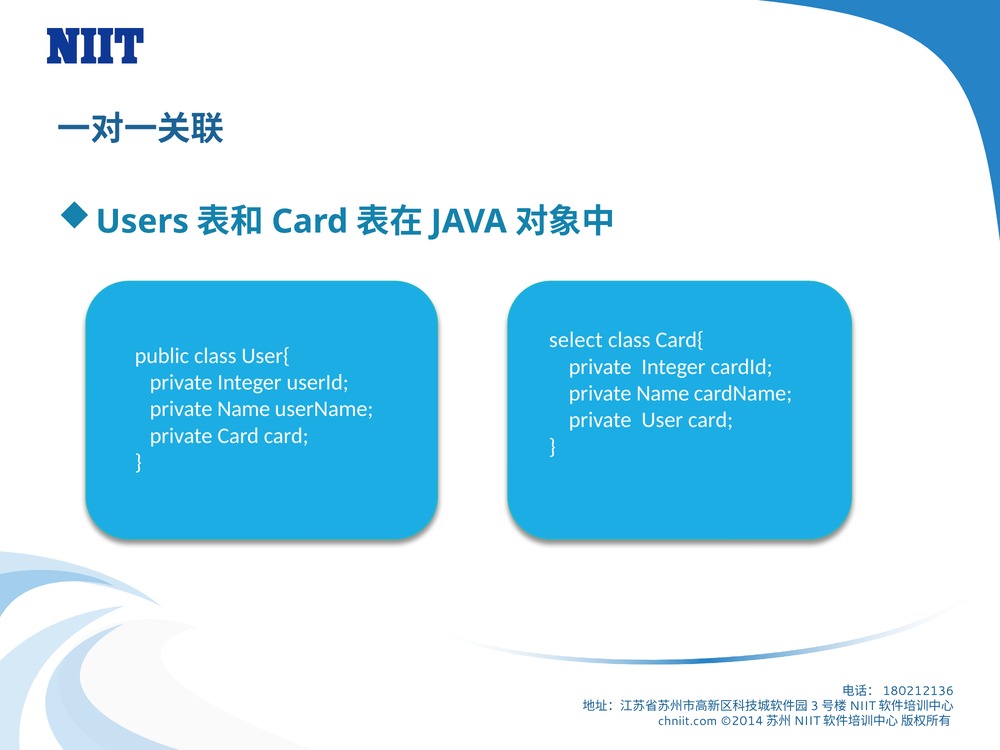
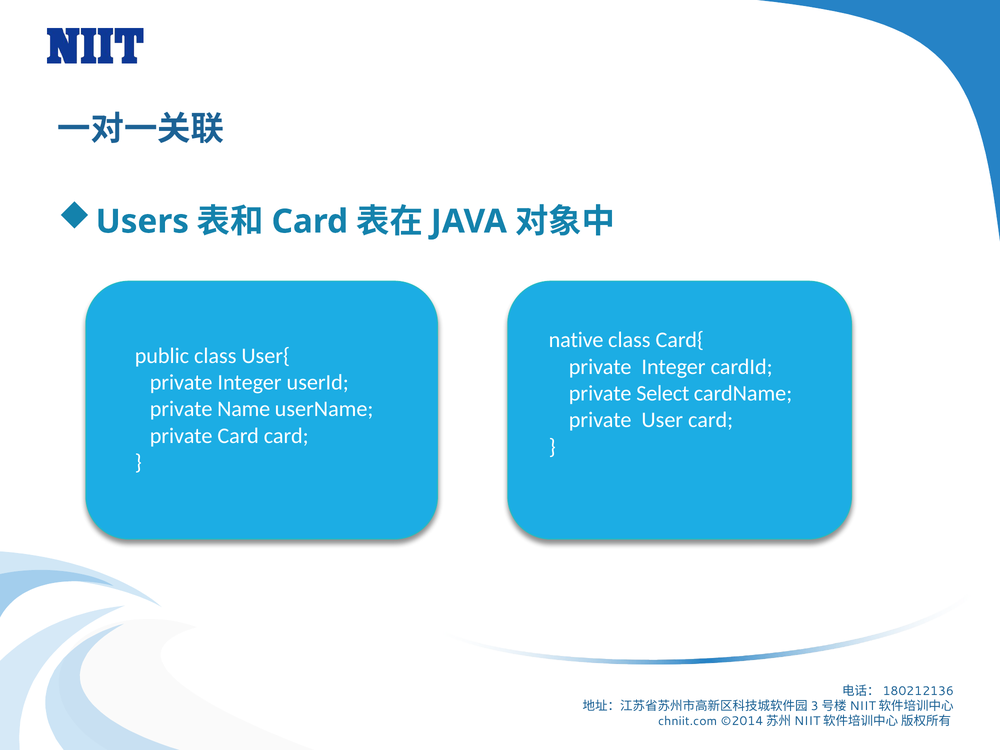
select: select -> native
Name at (663, 393): Name -> Select
